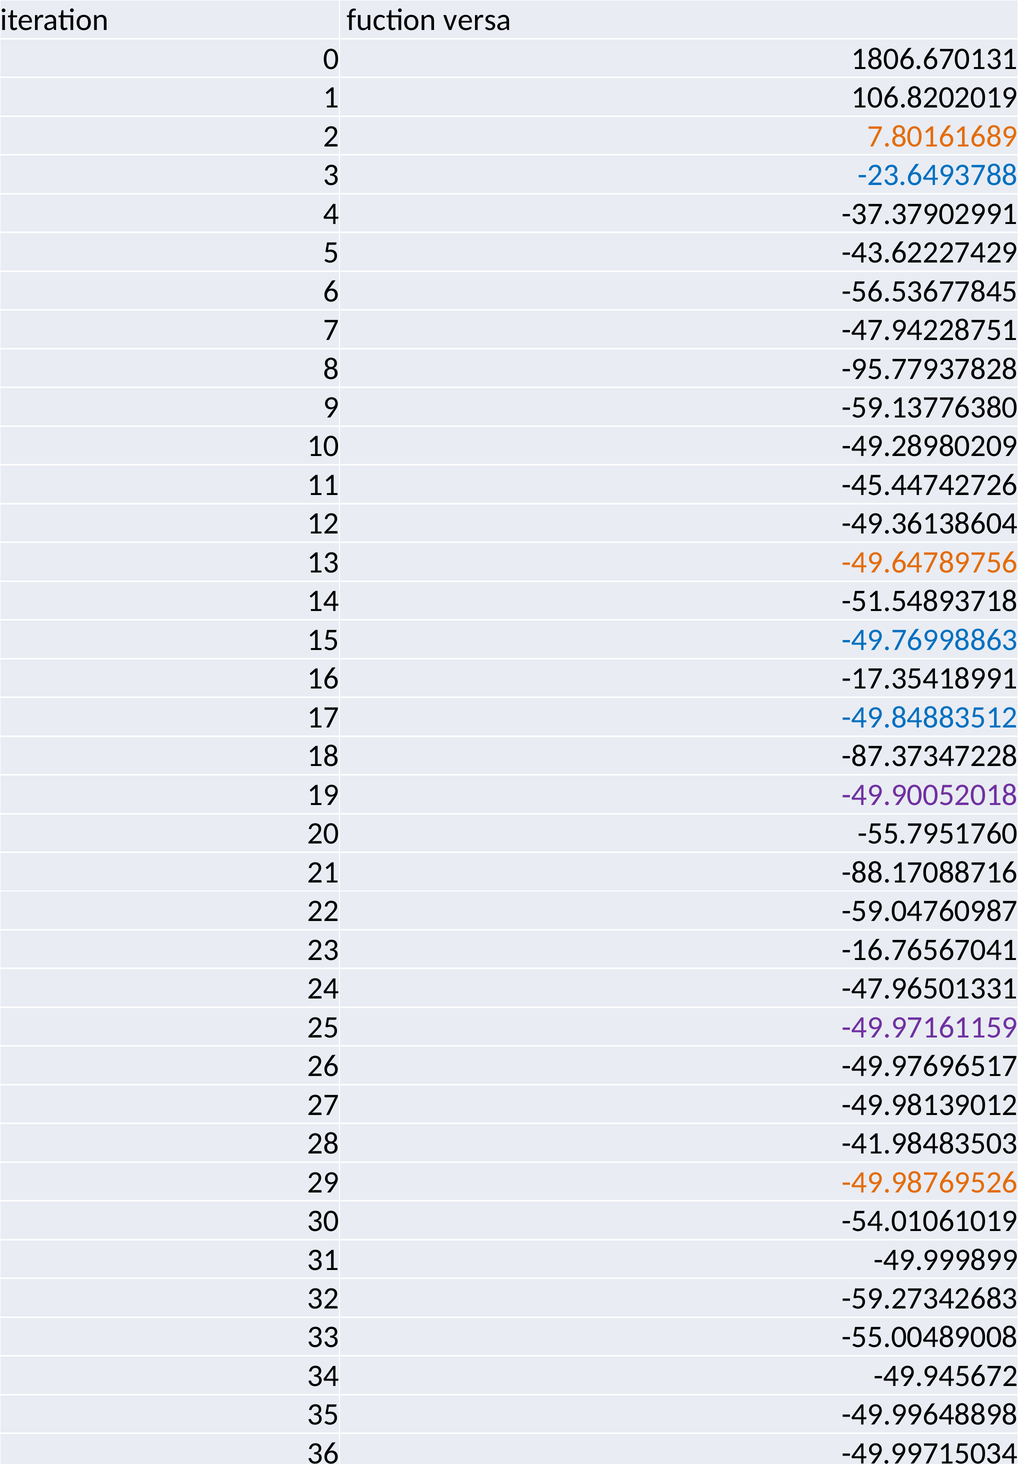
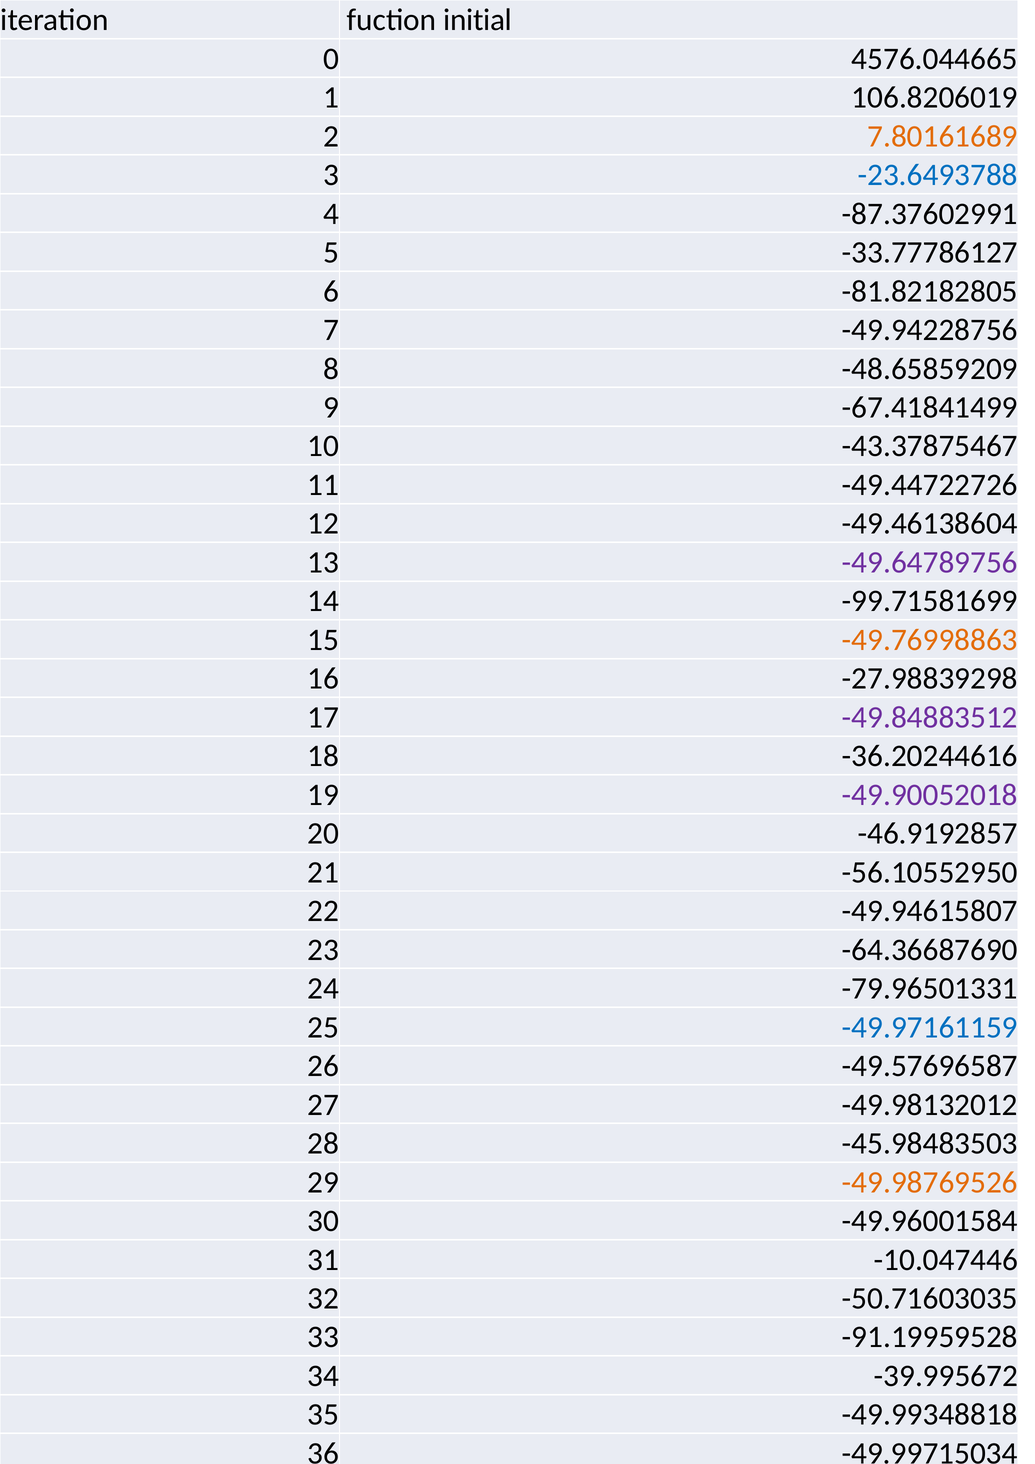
versa: versa -> initial
1806.670131: 1806.670131 -> 4576.044665
106.8202019: 106.8202019 -> 106.8206019
-37.37902991: -37.37902991 -> -87.37602991
-43.62227429: -43.62227429 -> -33.77786127
-56.53677845: -56.53677845 -> -81.82182805
-47.94228751: -47.94228751 -> -49.94228756
-95.77937828: -95.77937828 -> -48.65859209
-59.13776380: -59.13776380 -> -67.41841499
-49.28980209: -49.28980209 -> -43.37875467
-45.44742726: -45.44742726 -> -49.44722726
-49.36138604: -49.36138604 -> -49.46138604
-49.64789756 colour: orange -> purple
-51.54893718: -51.54893718 -> -99.71581699
-49.76998863 colour: blue -> orange
-17.35418991: -17.35418991 -> -27.98839298
-49.84883512 colour: blue -> purple
-87.37347228: -87.37347228 -> -36.20244616
-55.7951760: -55.7951760 -> -46.9192857
-88.17088716: -88.17088716 -> -56.10552950
-59.04760987: -59.04760987 -> -49.94615807
-16.76567041: -16.76567041 -> -64.36687690
-47.96501331: -47.96501331 -> -79.96501331
-49.97161159 colour: purple -> blue
-49.97696517: -49.97696517 -> -49.57696587
-49.98139012: -49.98139012 -> -49.98132012
-41.98483503: -41.98483503 -> -45.98483503
-54.01061019: -54.01061019 -> -49.96001584
-49.999899: -49.999899 -> -10.047446
-59.27342683: -59.27342683 -> -50.71603035
-55.00489008: -55.00489008 -> -91.19959528
-49.945672: -49.945672 -> -39.995672
-49.99648898: -49.99648898 -> -49.99348818
